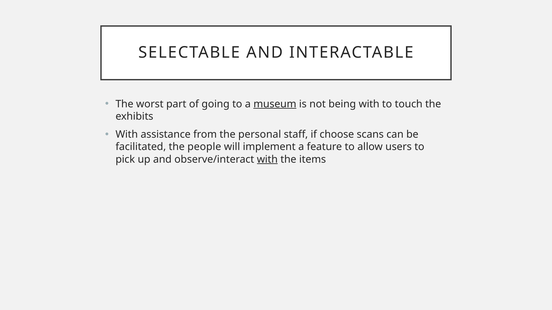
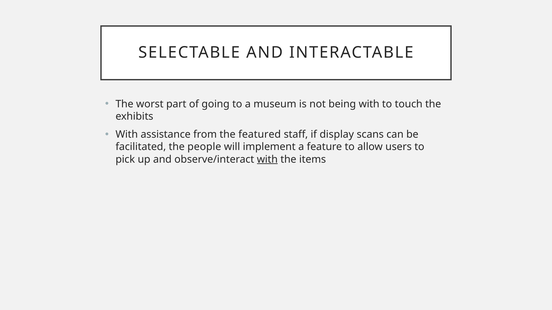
museum underline: present -> none
personal: personal -> featured
choose: choose -> display
